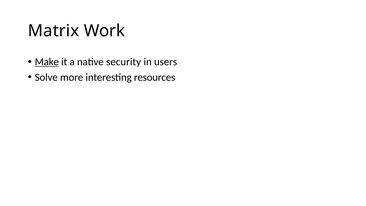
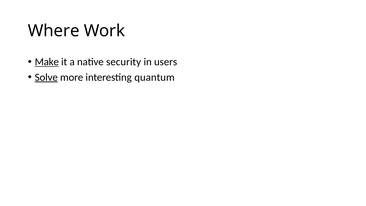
Matrix: Matrix -> Where
Solve underline: none -> present
resources: resources -> quantum
